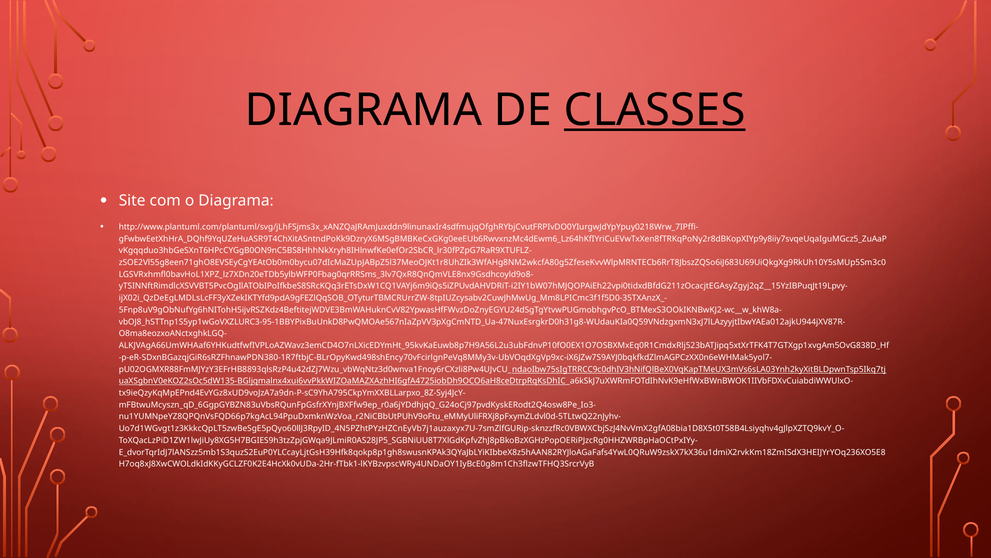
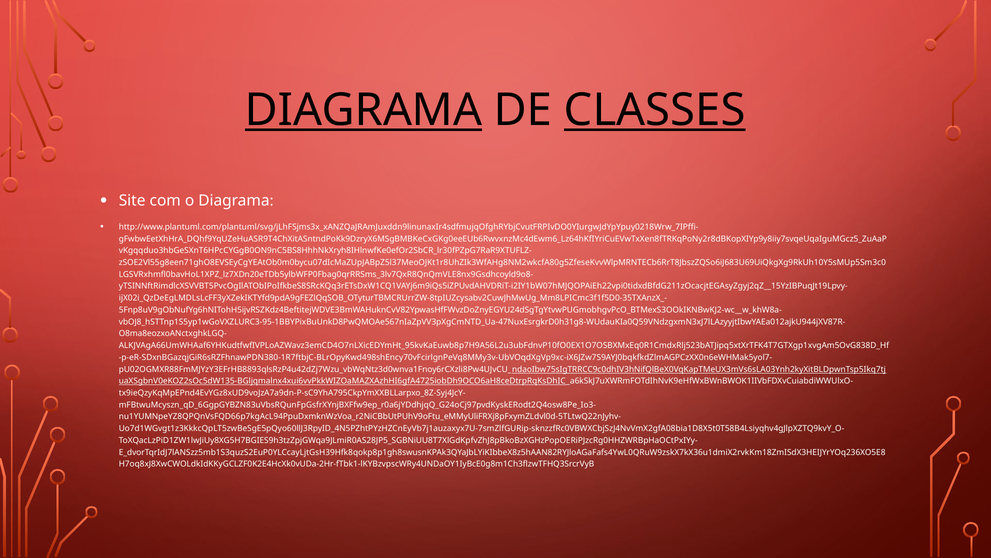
DIAGRAMA at (363, 110) underline: none -> present
